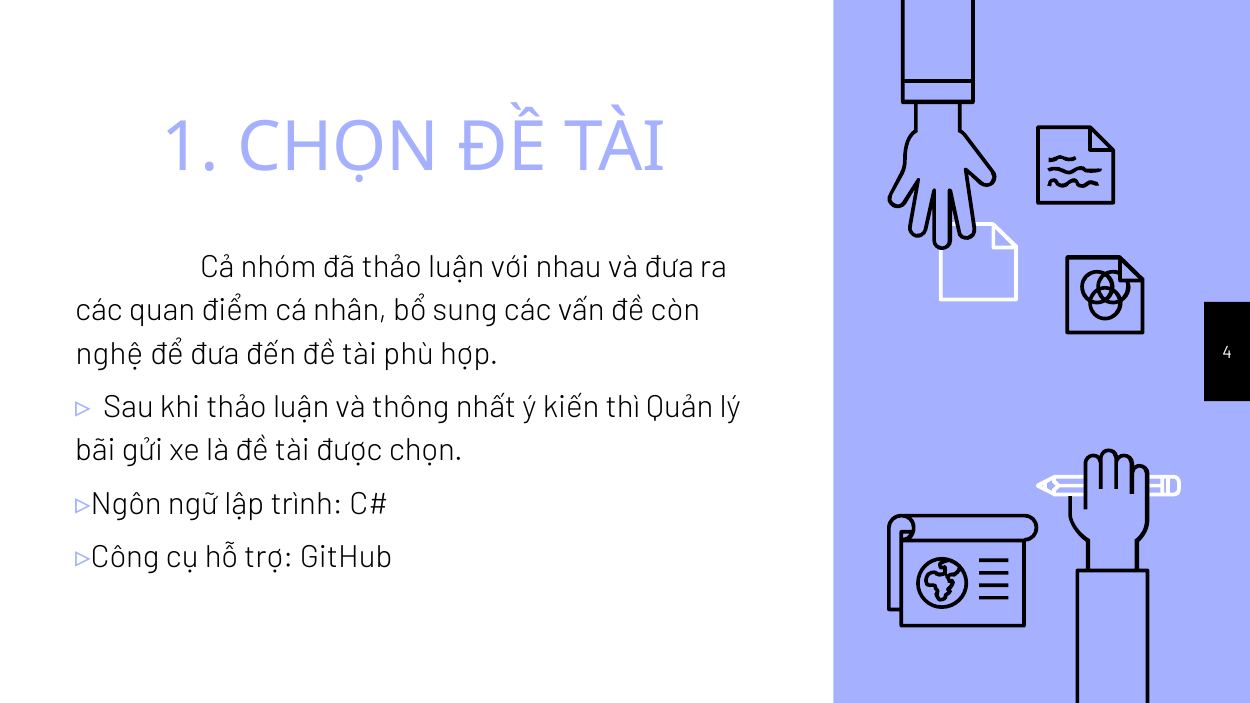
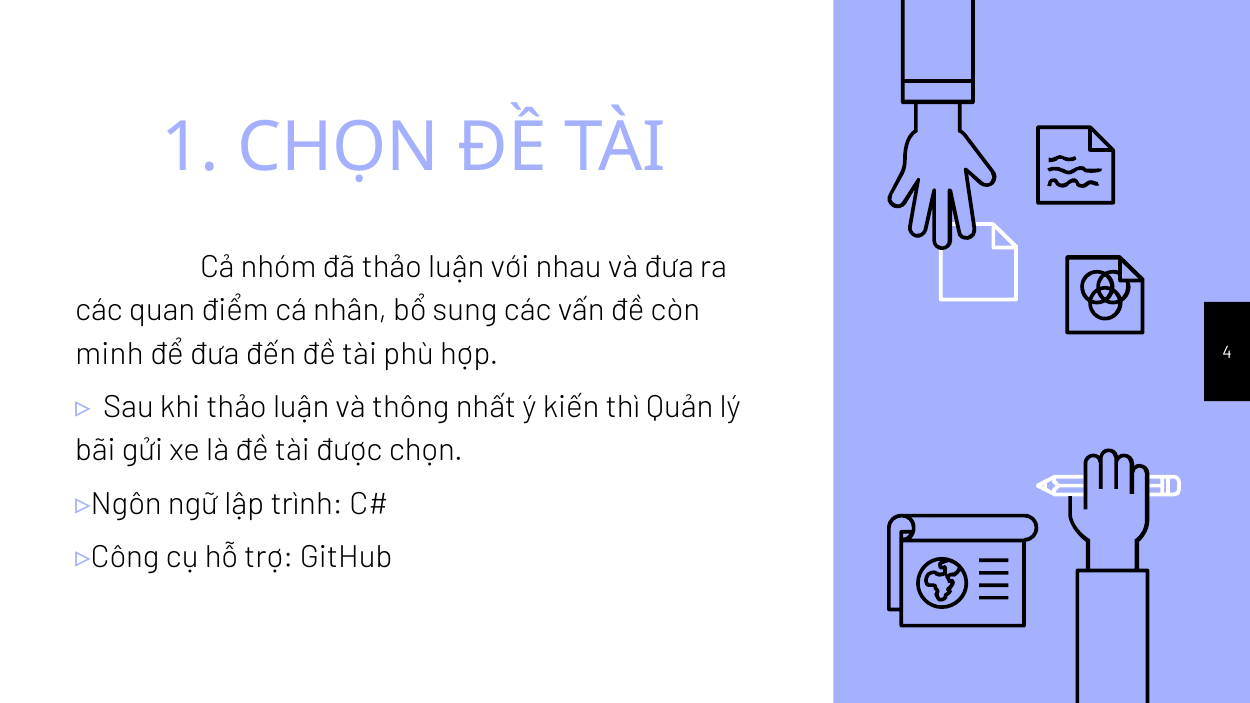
nghệ: nghệ -> minh
